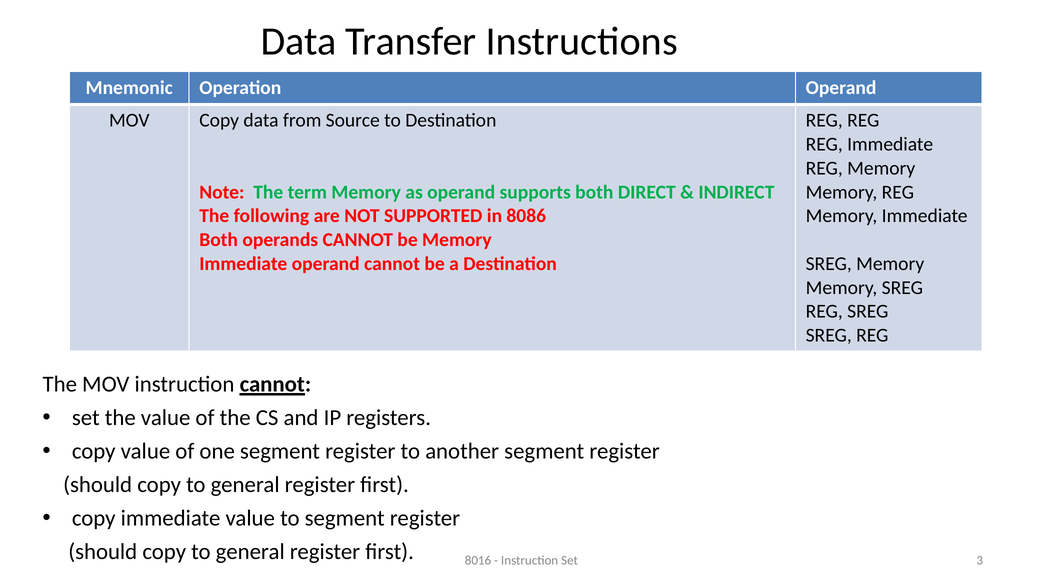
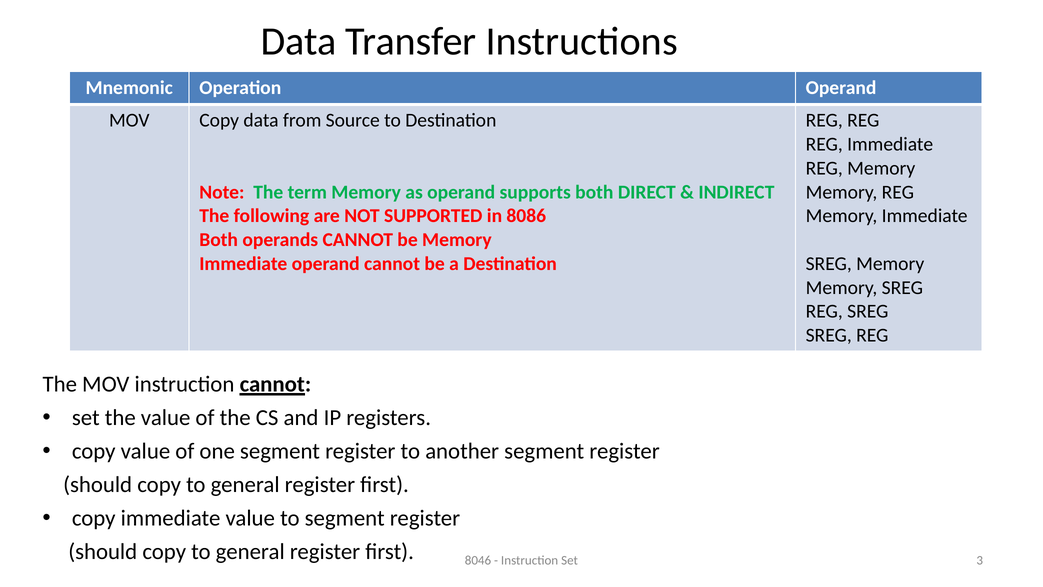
8016: 8016 -> 8046
